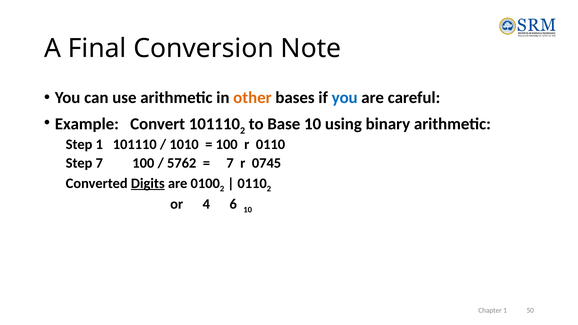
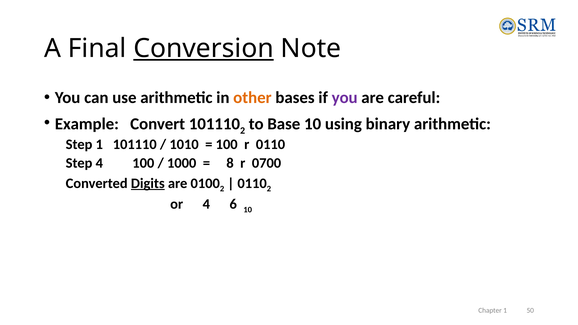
Conversion underline: none -> present
you at (345, 98) colour: blue -> purple
Step 7: 7 -> 4
5762: 5762 -> 1000
7 at (230, 163): 7 -> 8
0745: 0745 -> 0700
